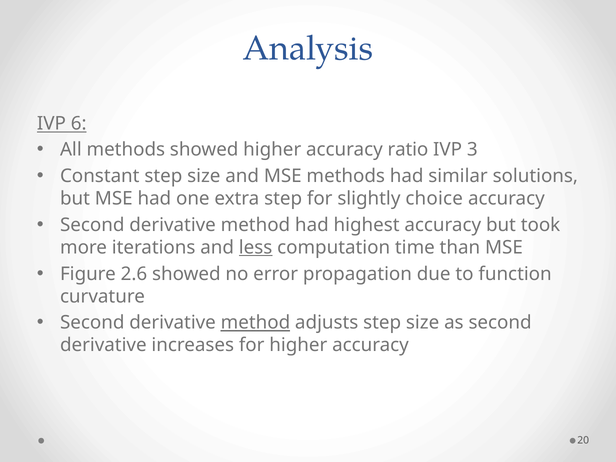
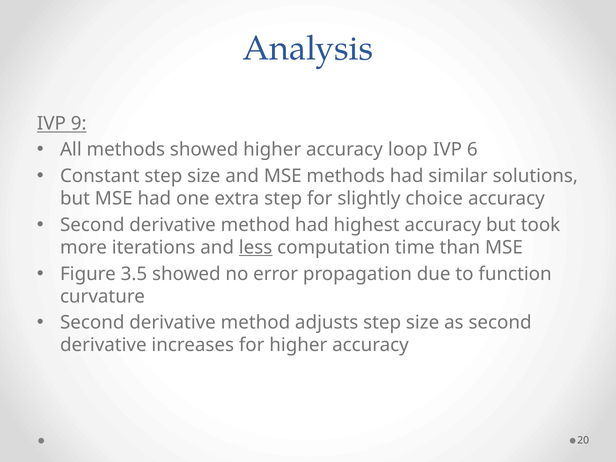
6: 6 -> 9
ratio: ratio -> loop
3: 3 -> 6
2.6: 2.6 -> 3.5
method at (255, 323) underline: present -> none
